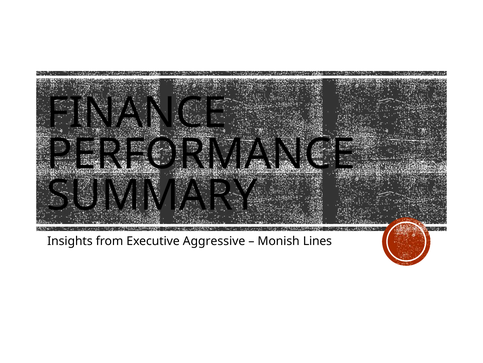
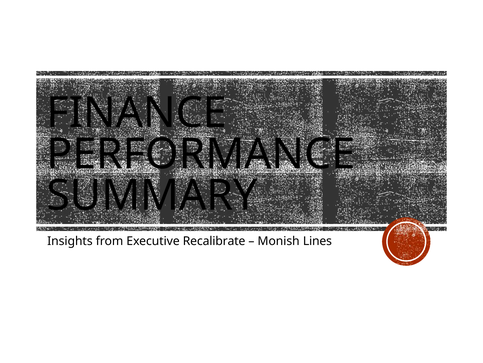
Aggressive: Aggressive -> Recalibrate
